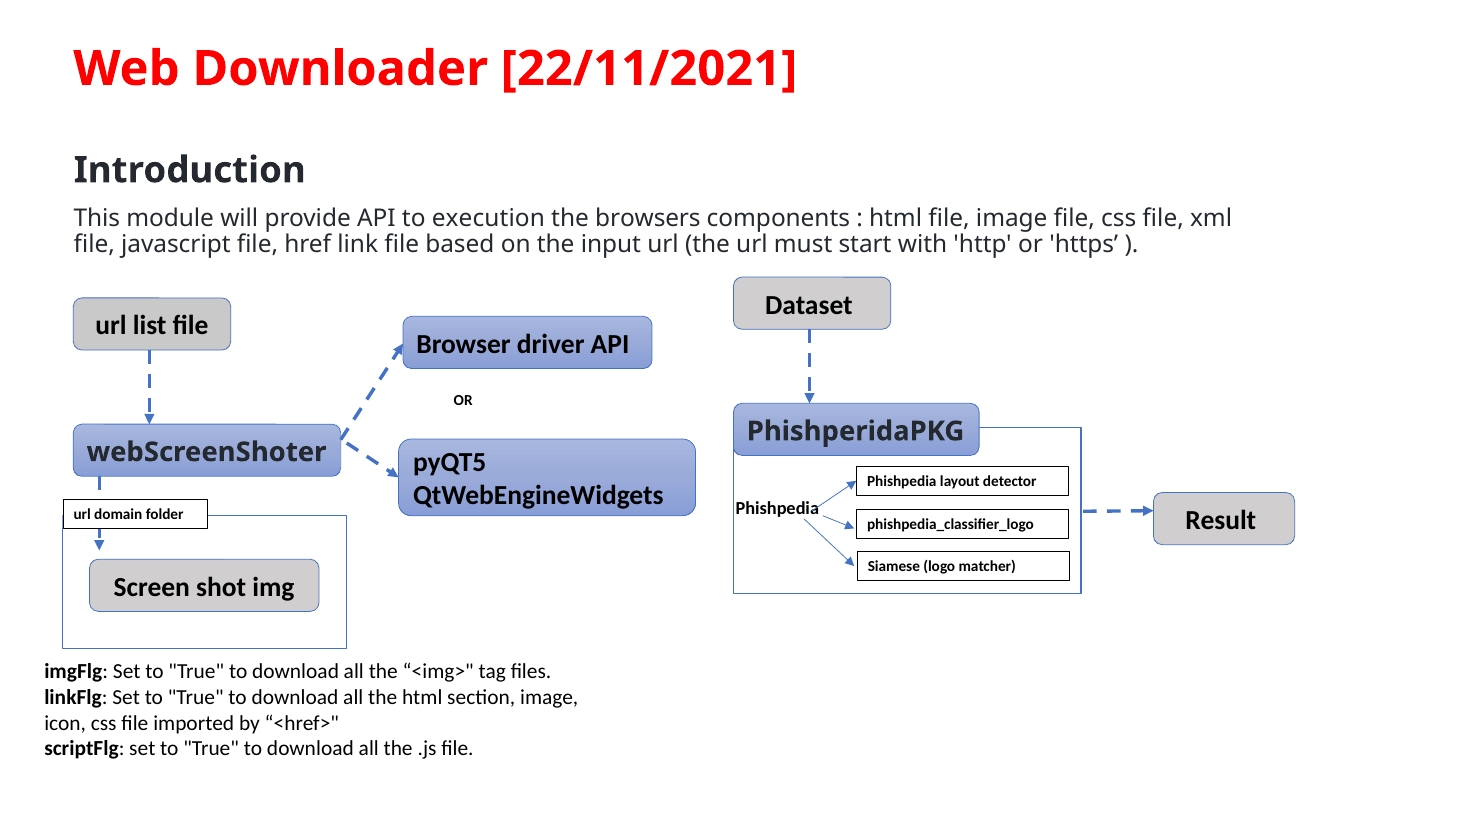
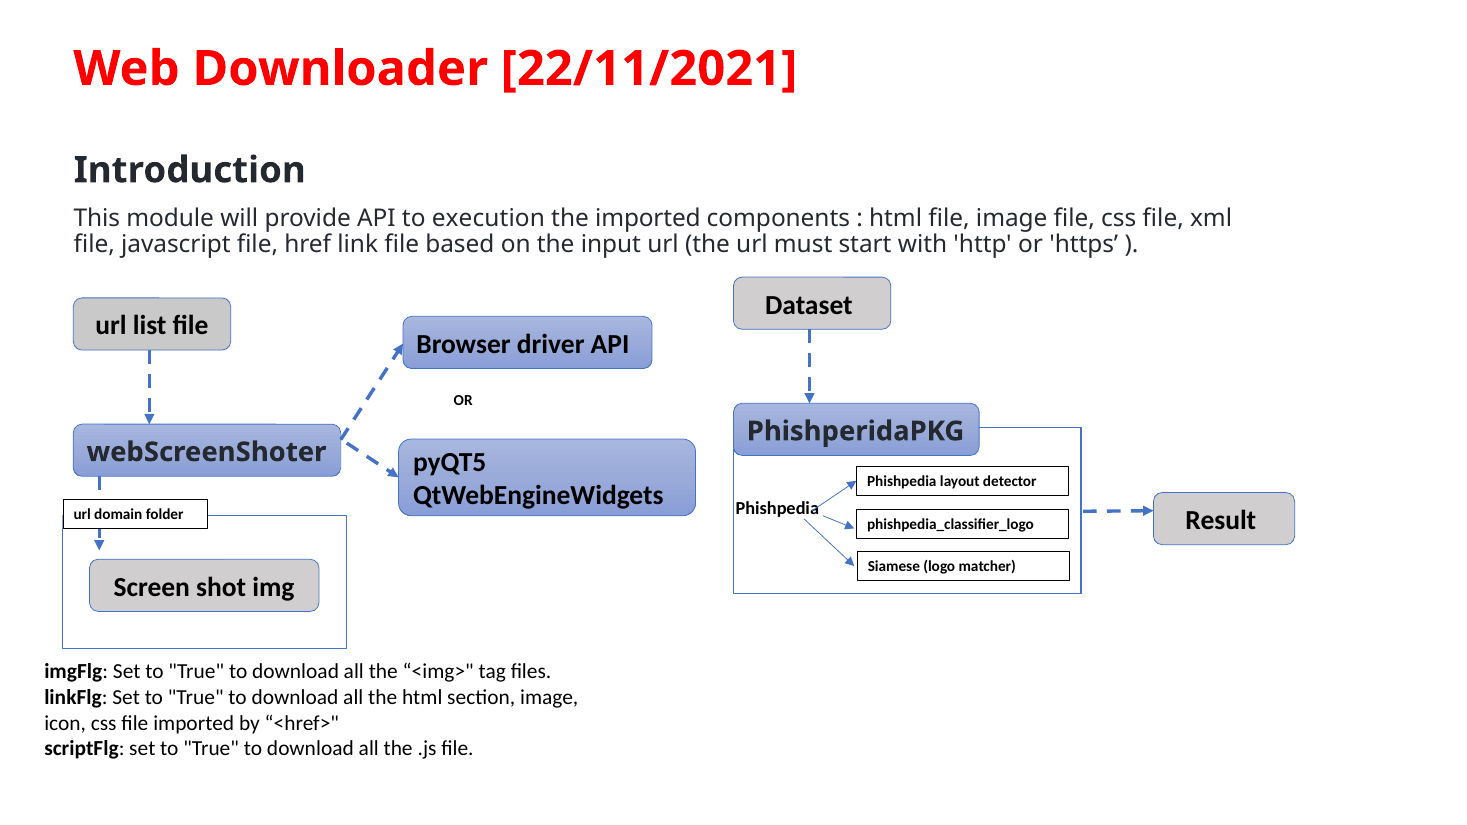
the browsers: browsers -> imported
